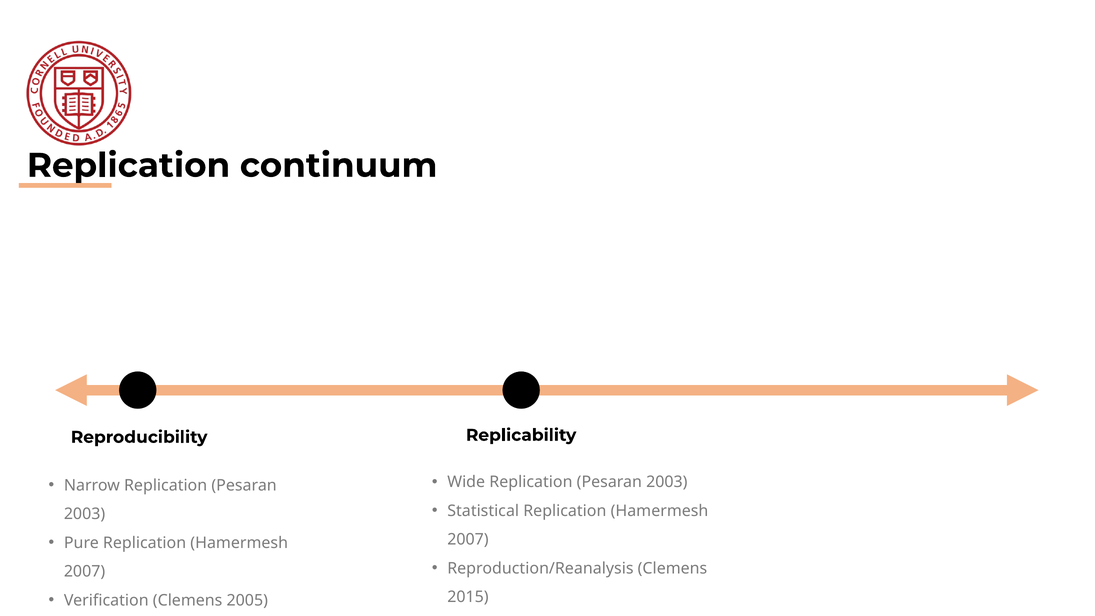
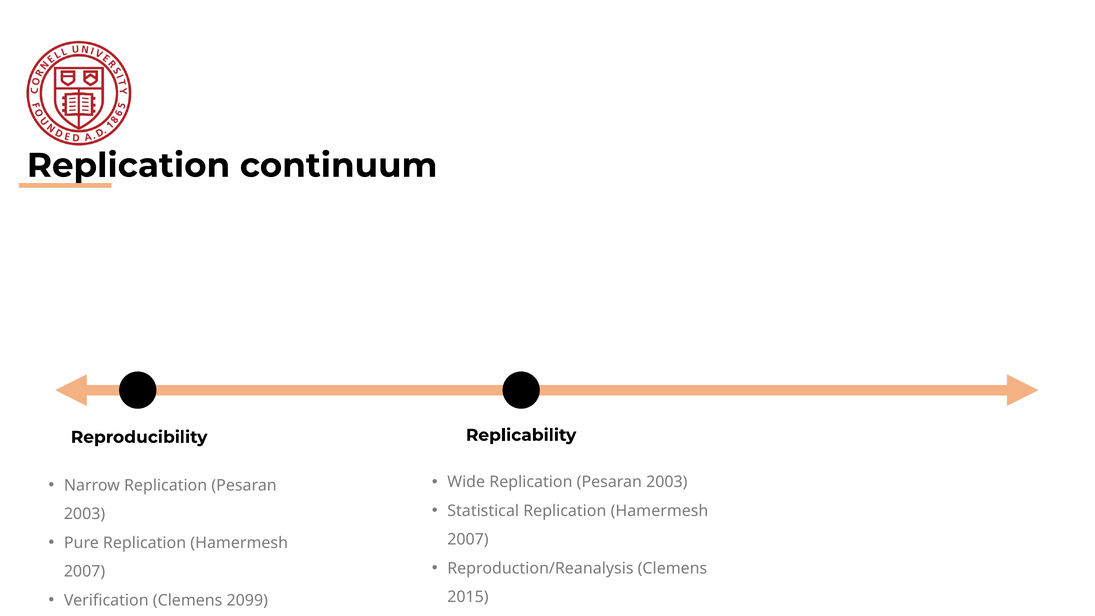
2005: 2005 -> 2099
